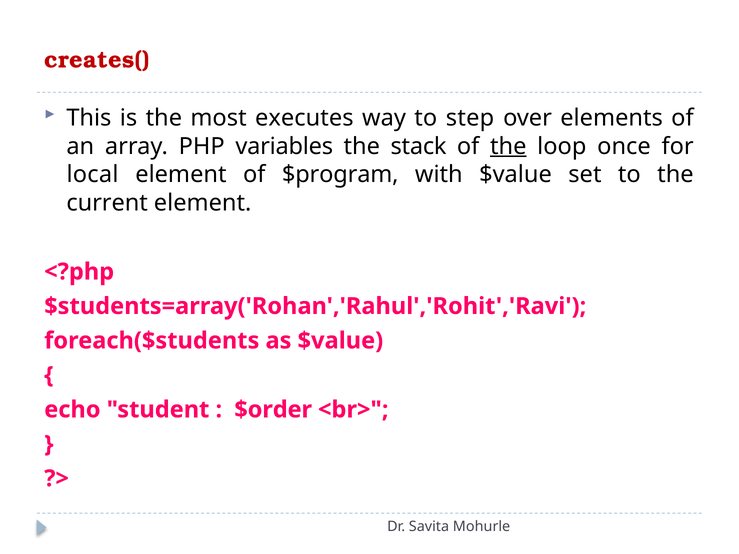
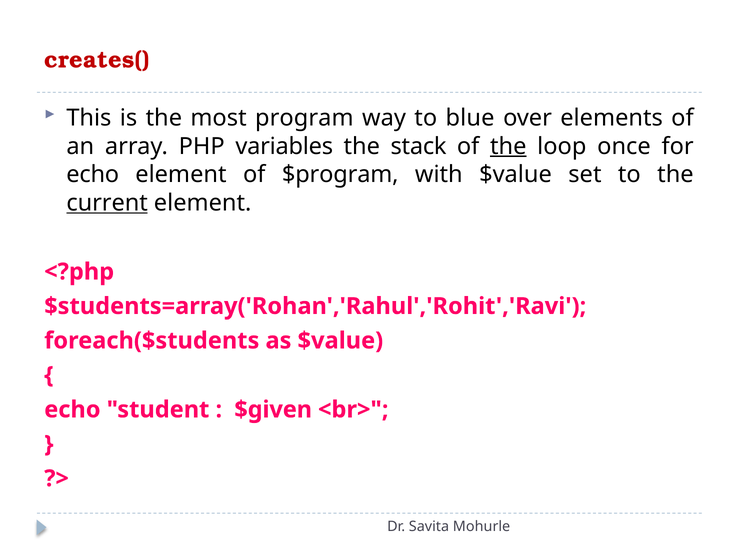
executes: executes -> program
step: step -> blue
local at (93, 175): local -> echo
current underline: none -> present
$order: $order -> $given
